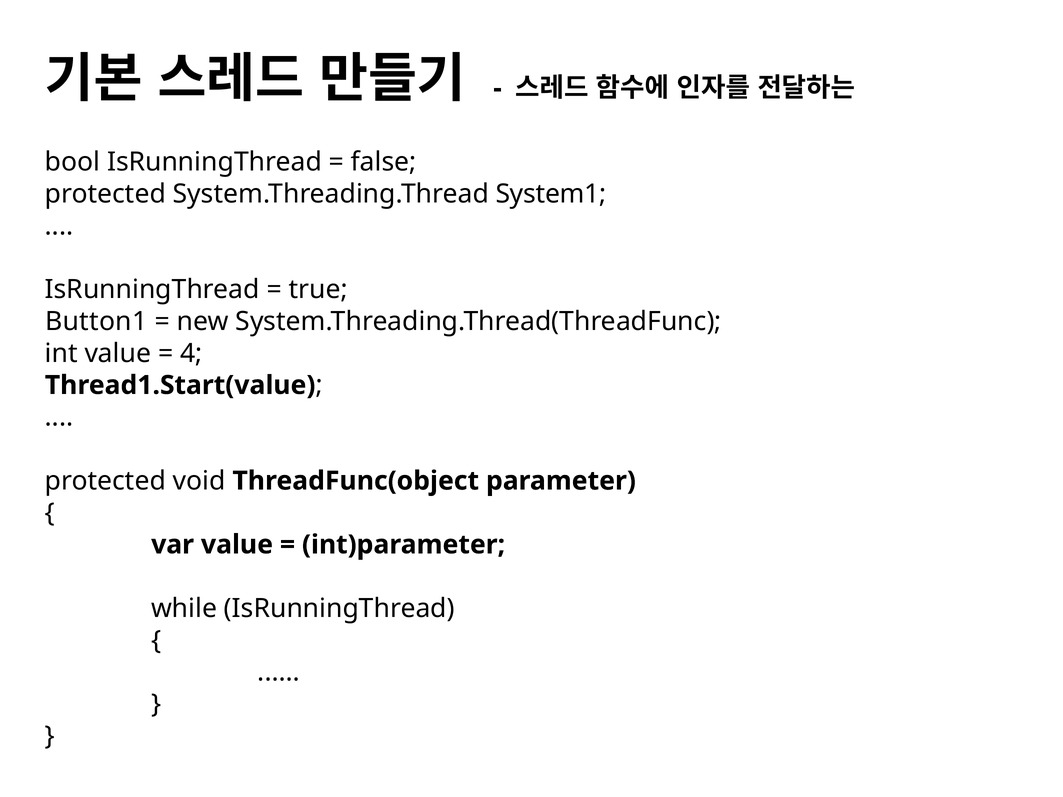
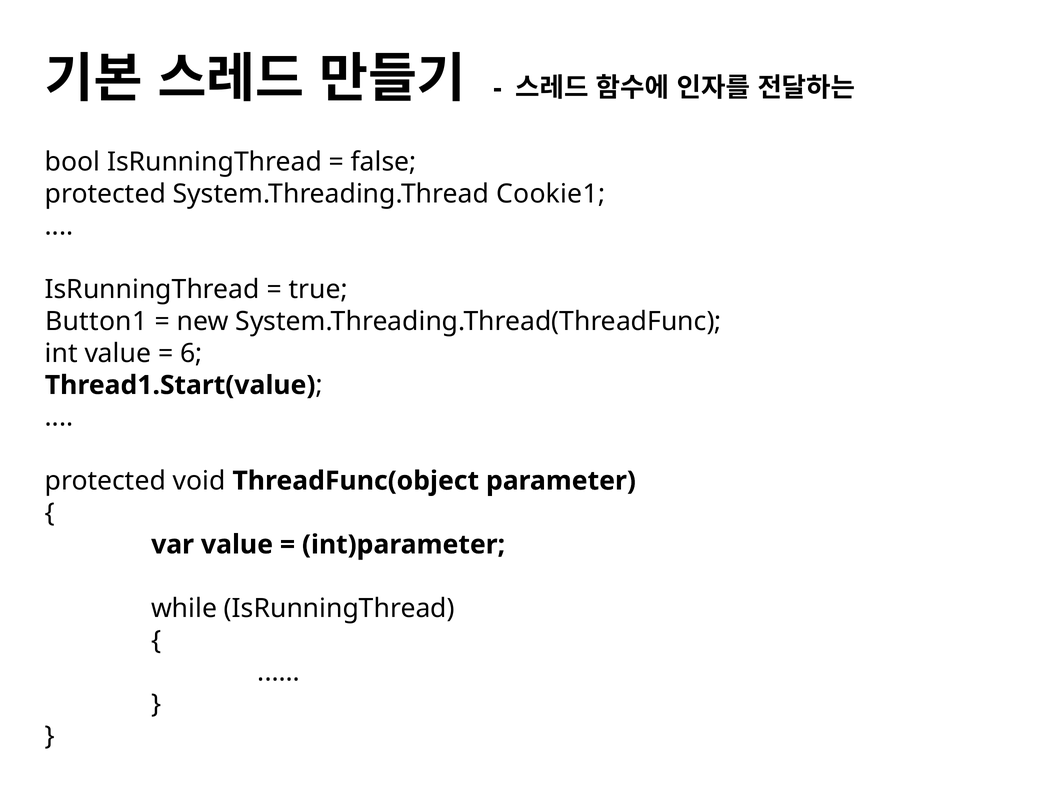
System1: System1 -> Cookie1
4: 4 -> 6
